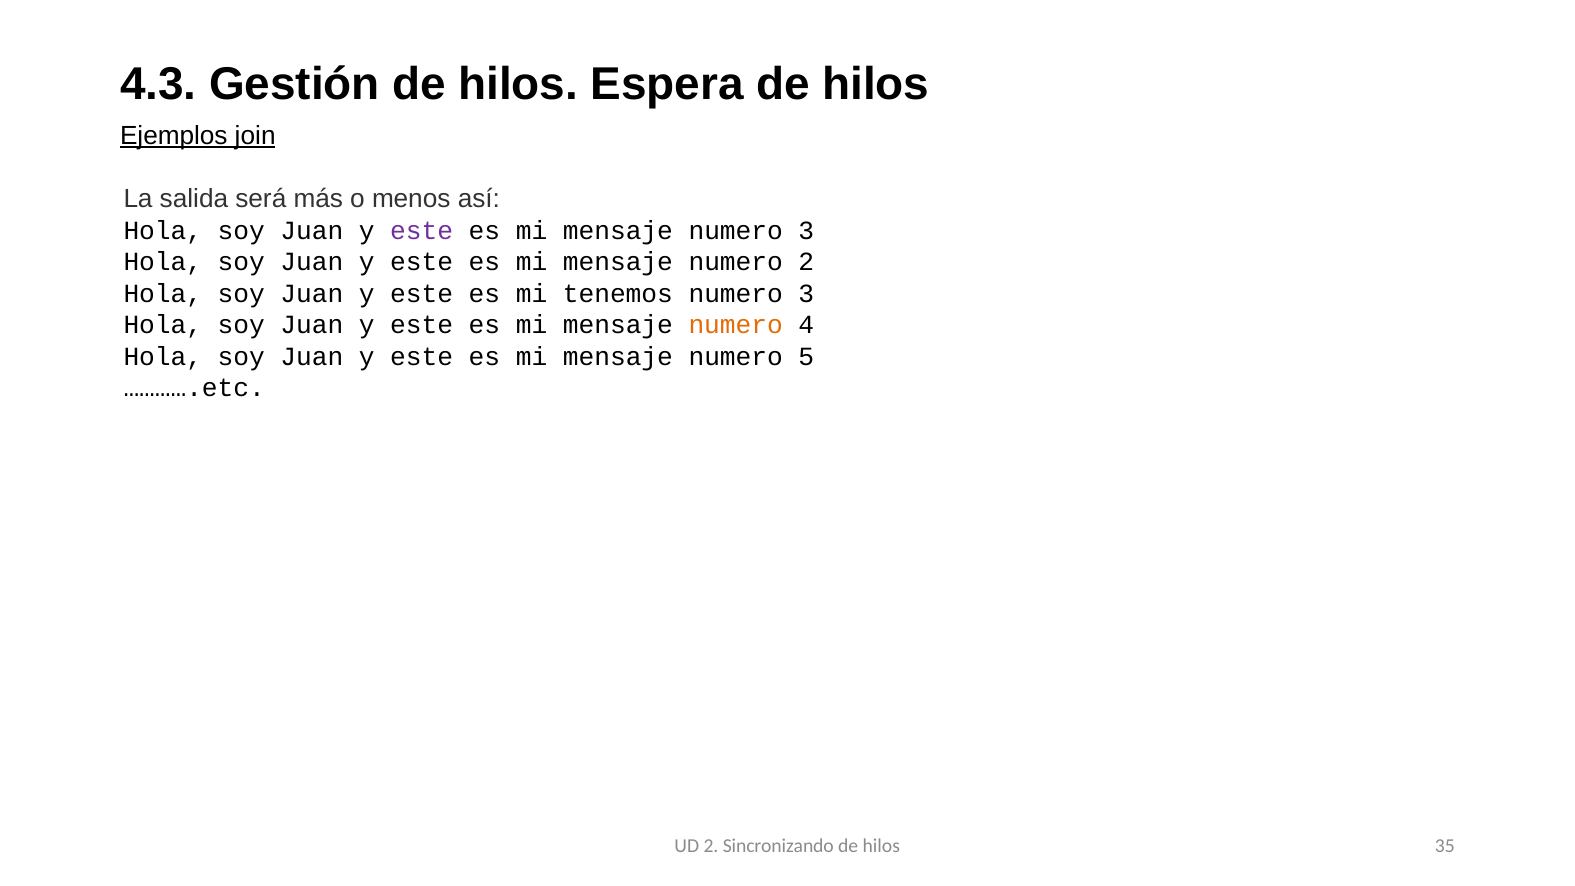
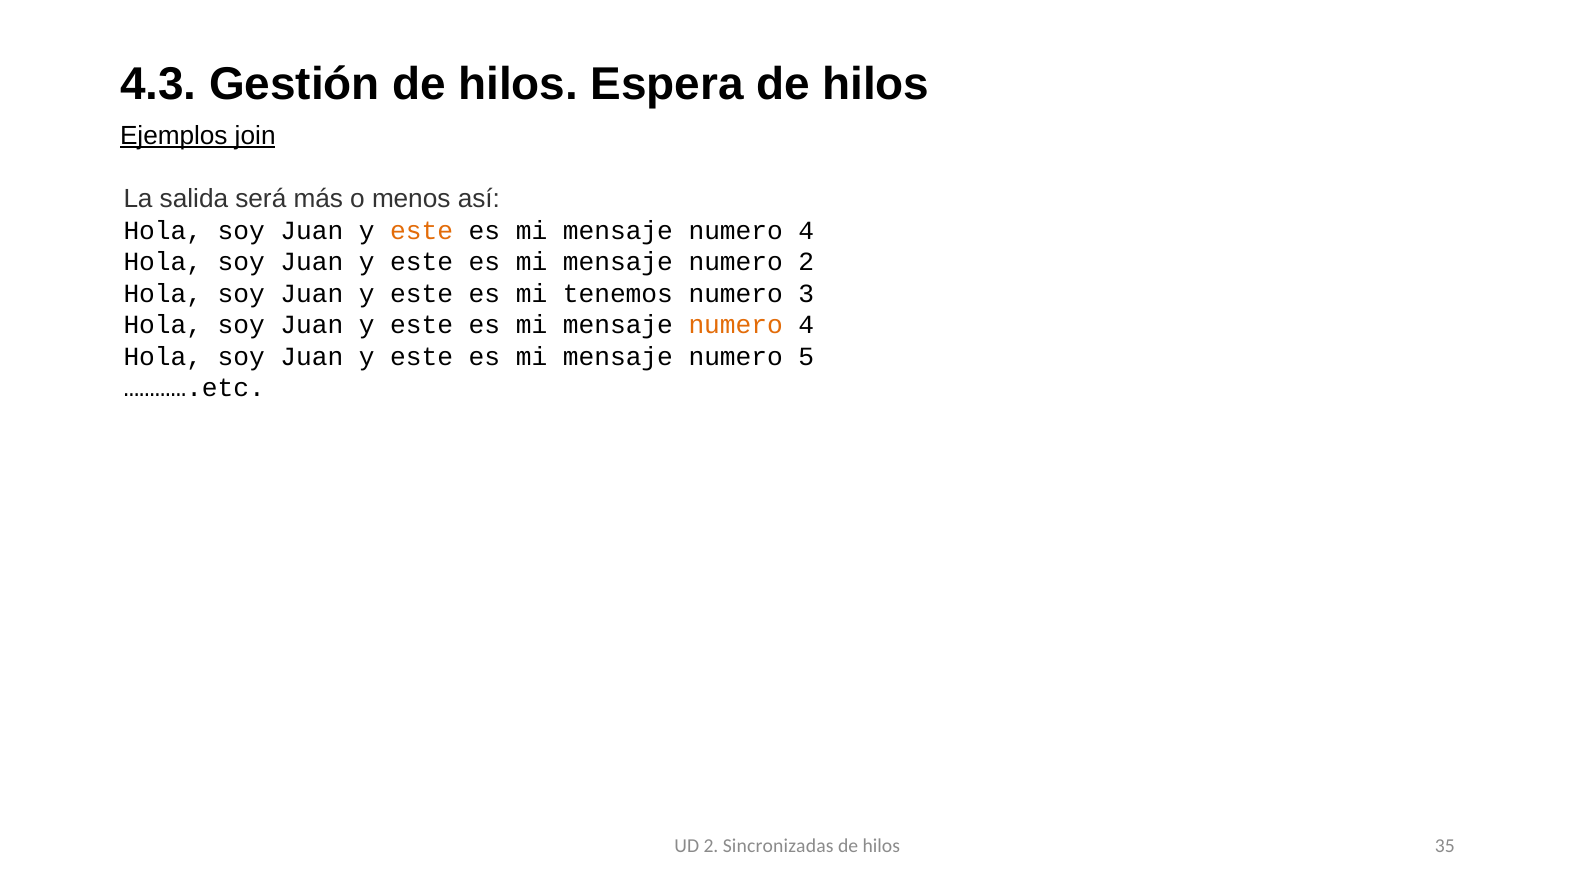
este at (422, 230) colour: purple -> orange
3 at (806, 230): 3 -> 4
Sincronizando: Sincronizando -> Sincronizadas
